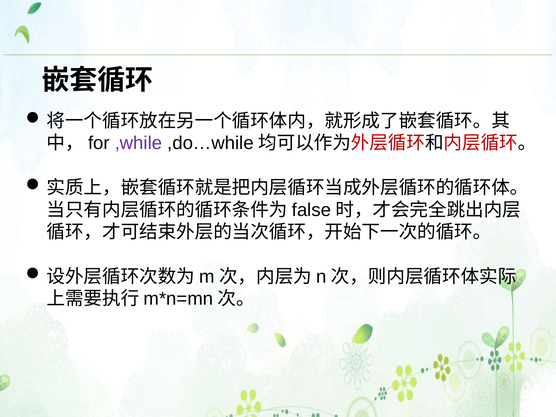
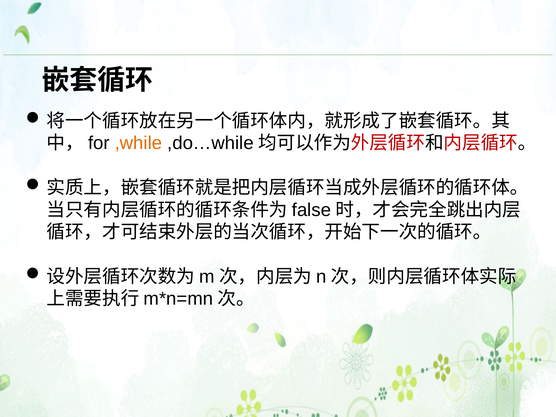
,while colour: purple -> orange
